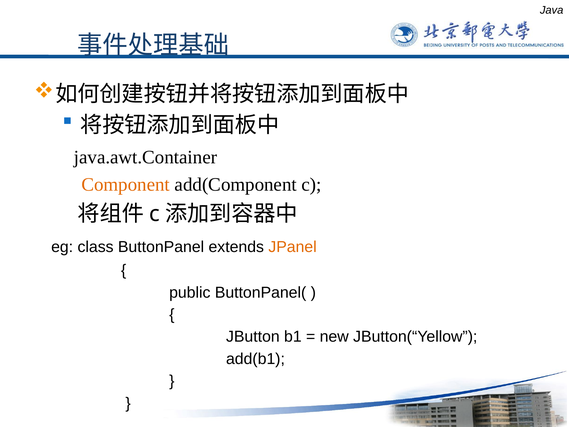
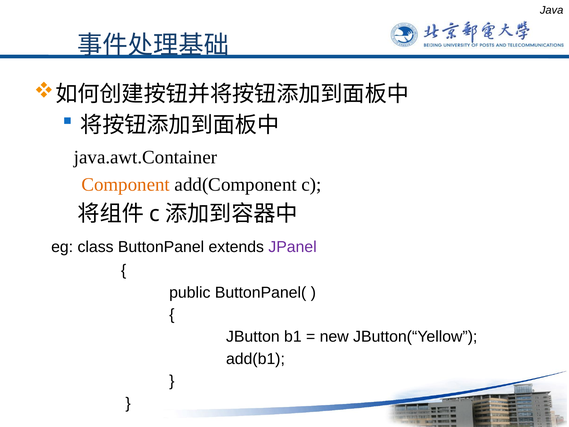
JPanel colour: orange -> purple
